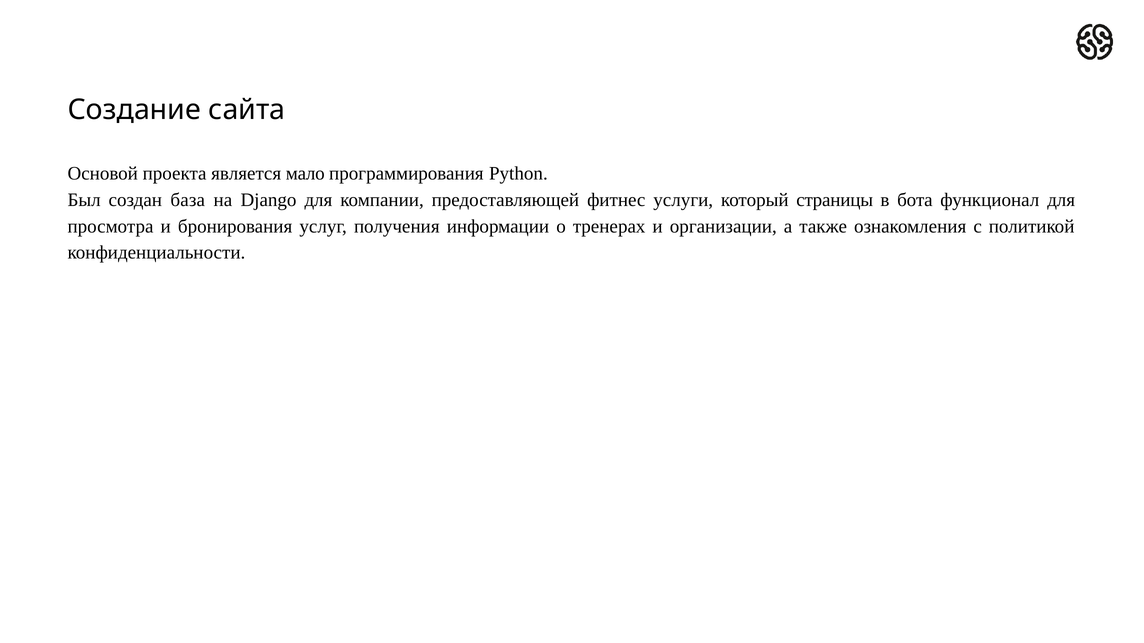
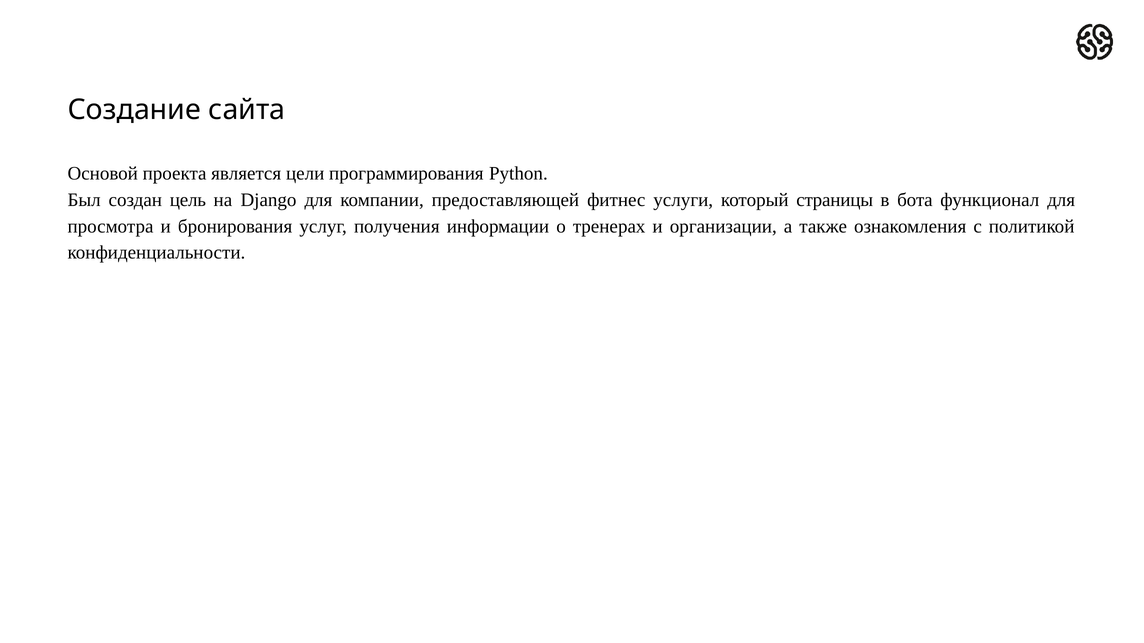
мало: мало -> цели
база: база -> цель
